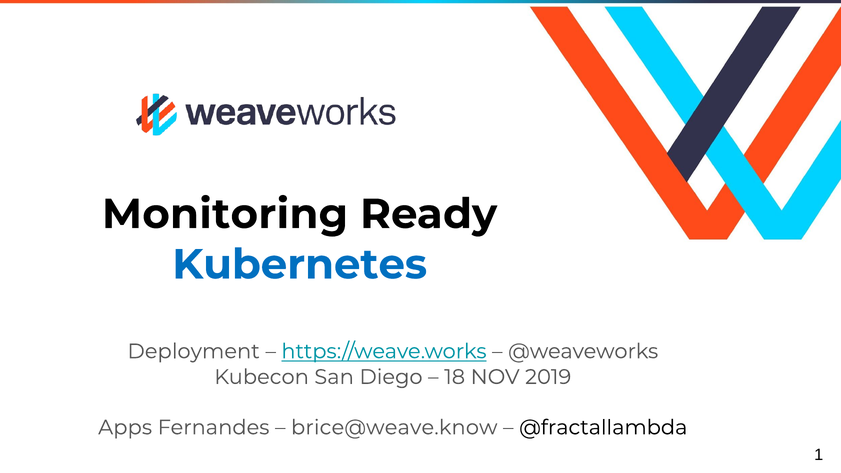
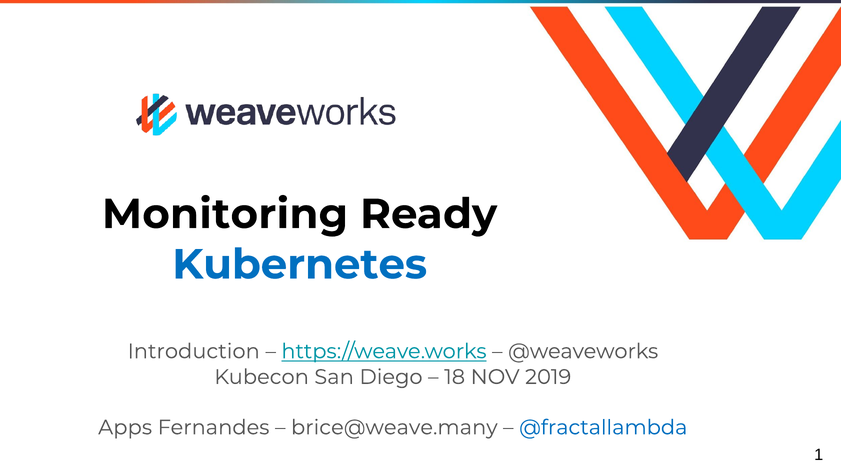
Deployment: Deployment -> Introduction
brice@weave.know: brice@weave.know -> brice@weave.many
@fractallambda colour: black -> blue
